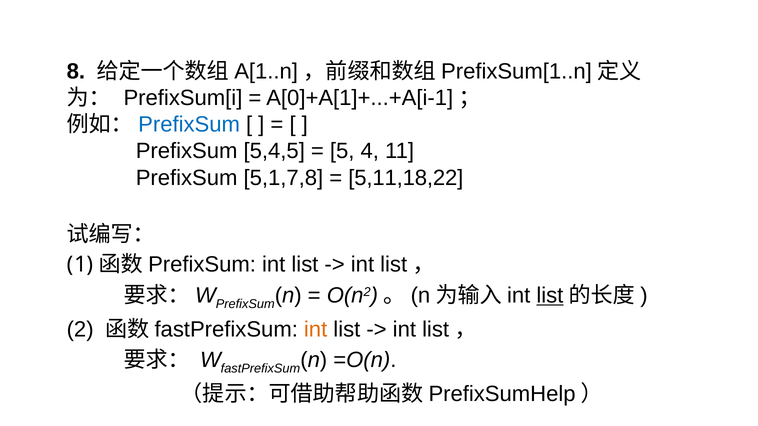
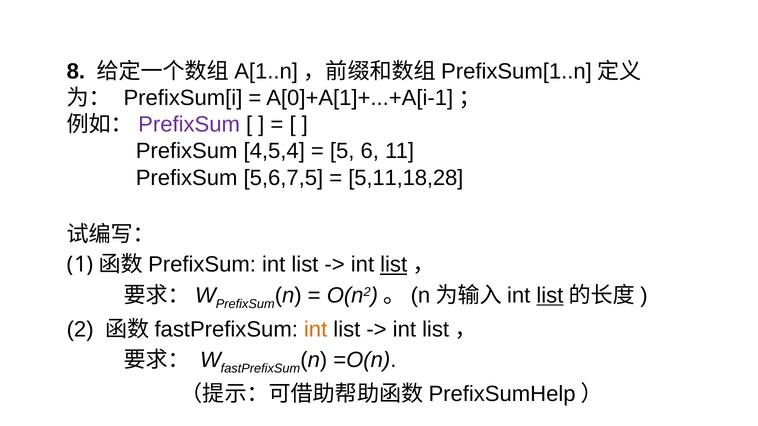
PrefixSum at (189, 125) colour: blue -> purple
5,4,5: 5,4,5 -> 4,5,4
4: 4 -> 6
5,1,7,8: 5,1,7,8 -> 5,6,7,5
5,11,18,22: 5,11,18,22 -> 5,11,18,28
list at (394, 265) underline: none -> present
